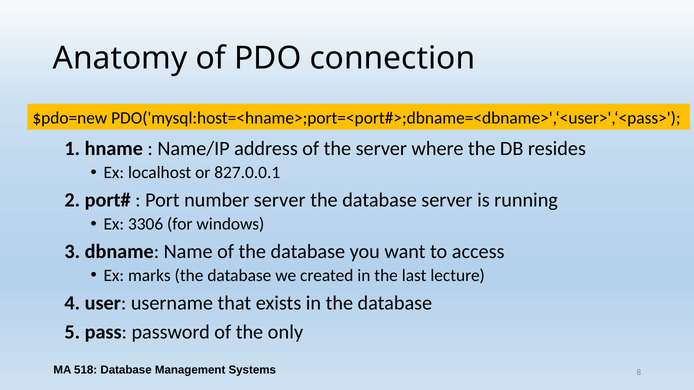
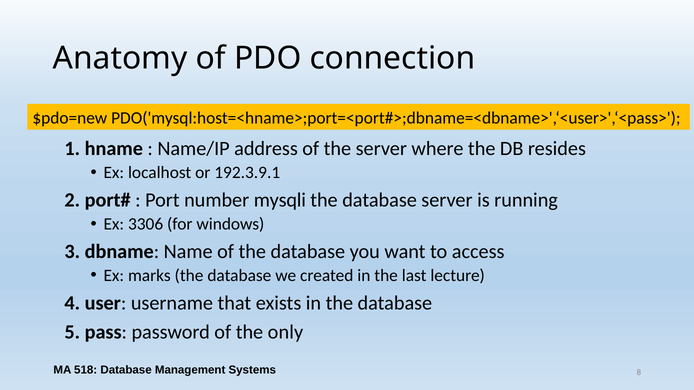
827.0.0.1: 827.0.0.1 -> 192.3.9.1
number server: server -> mysqli
